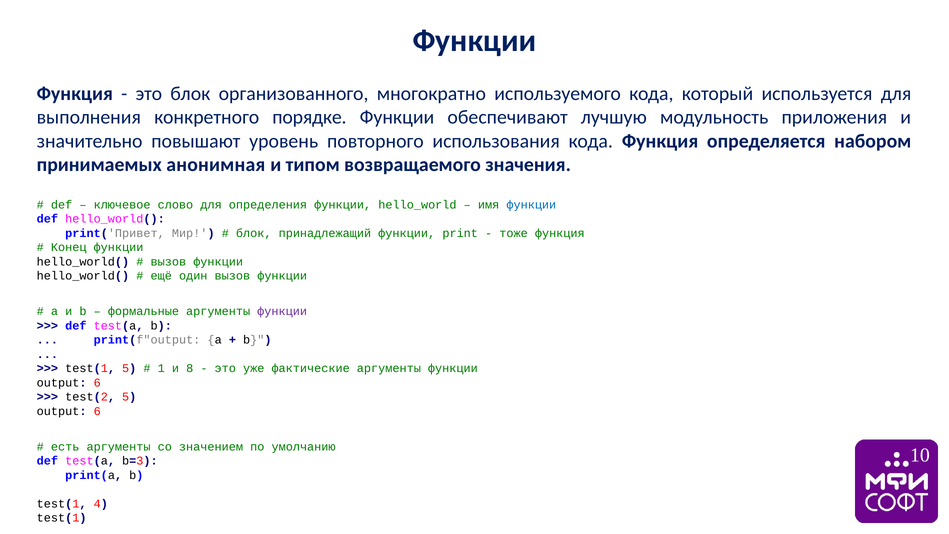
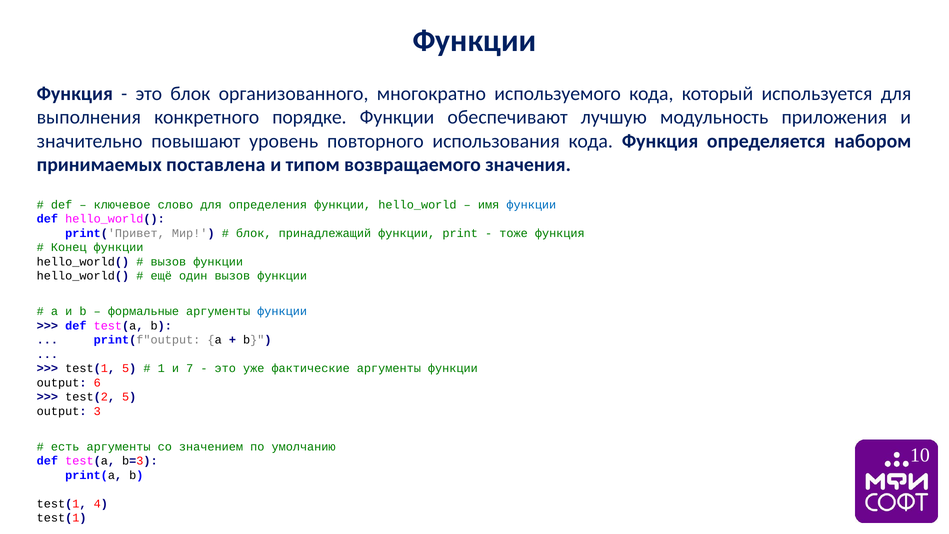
анонимная: анонимная -> поставлена
функции at (282, 311) colour: purple -> blue
8: 8 -> 7
6 at (97, 411): 6 -> 3
